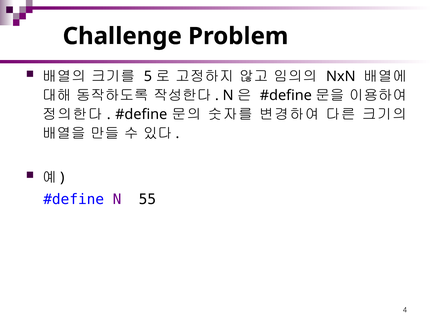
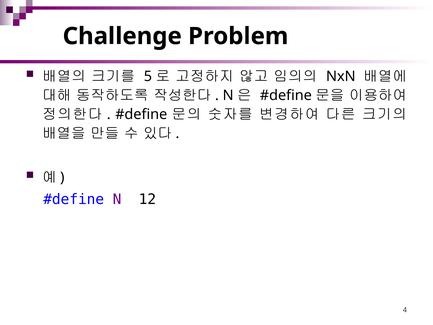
55: 55 -> 12
